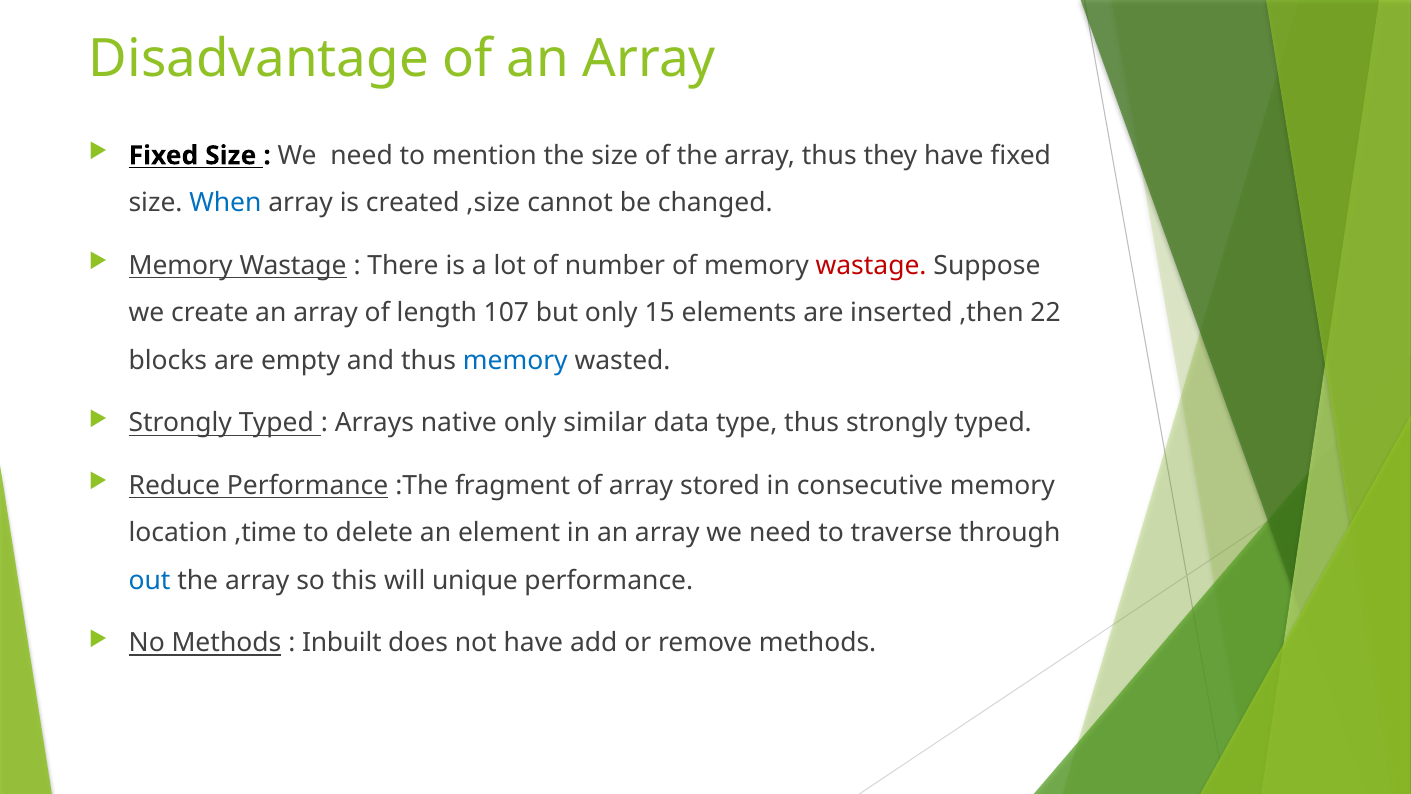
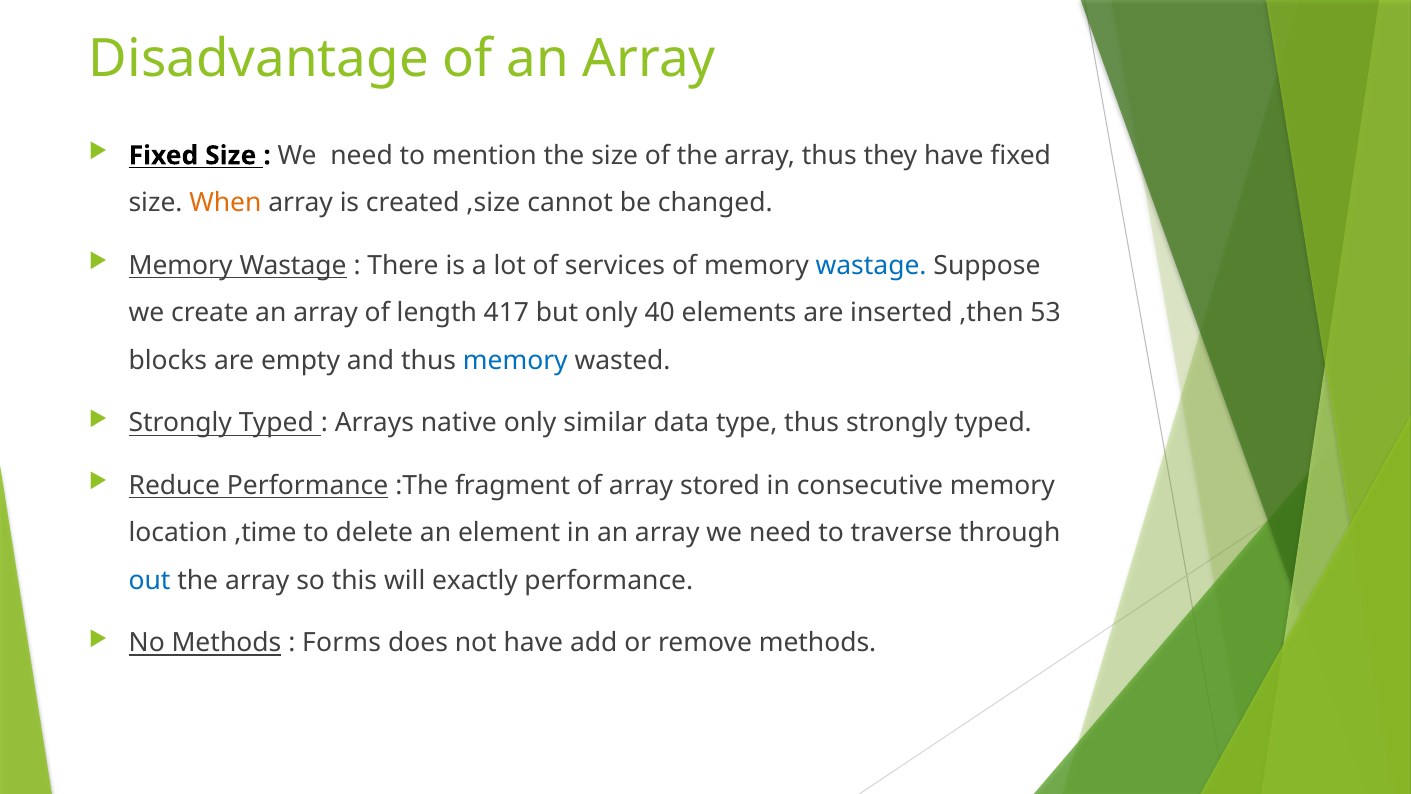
When colour: blue -> orange
number: number -> services
wastage at (871, 265) colour: red -> blue
107: 107 -> 417
15: 15 -> 40
22: 22 -> 53
unique: unique -> exactly
Inbuilt: Inbuilt -> Forms
